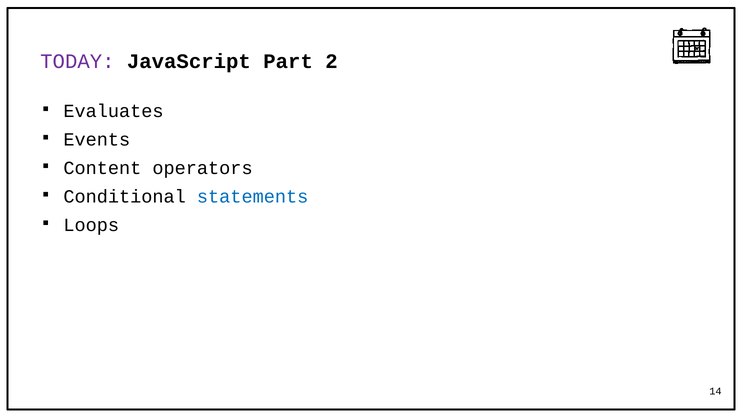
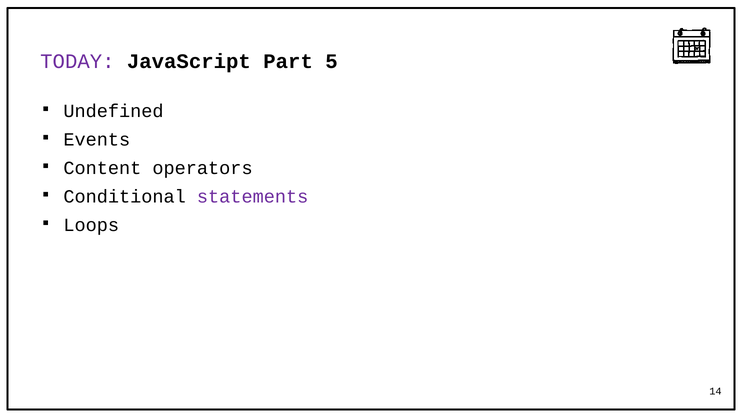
2: 2 -> 5
Evaluates: Evaluates -> Undefined
statements colour: blue -> purple
